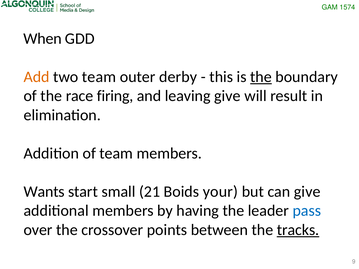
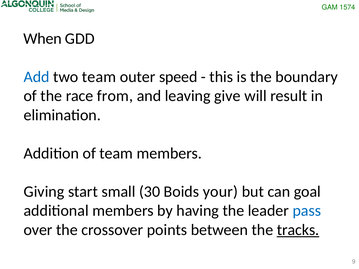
Add colour: orange -> blue
derby: derby -> speed
the at (261, 77) underline: present -> none
firing: firing -> from
Wants: Wants -> Giving
21: 21 -> 30
can give: give -> goal
